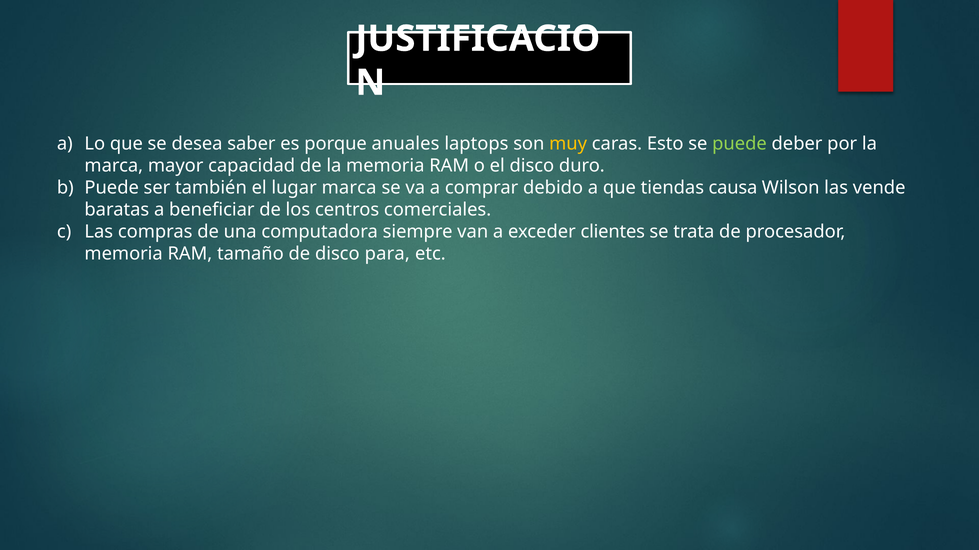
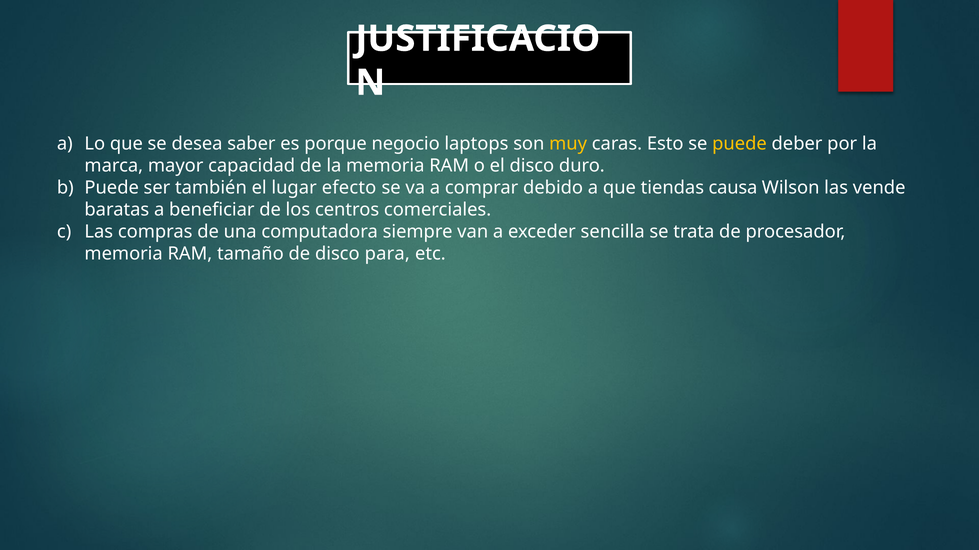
anuales: anuales -> negocio
puede at (739, 144) colour: light green -> yellow
lugar marca: marca -> efecto
clientes: clientes -> sencilla
